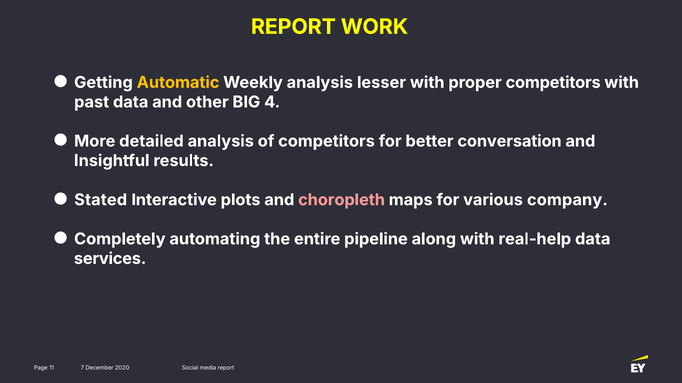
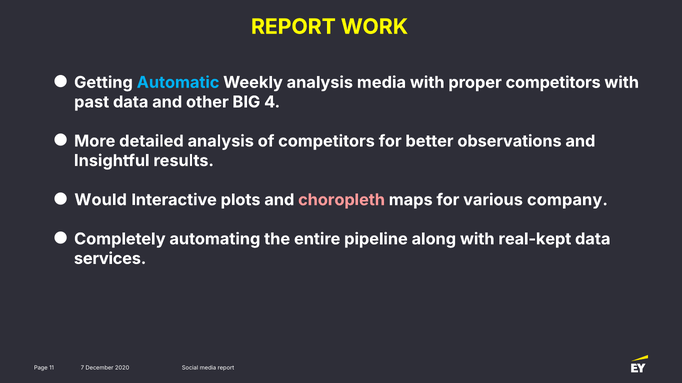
Automatic colour: yellow -> light blue
analysis lesser: lesser -> media
conversation: conversation -> observations
Stated: Stated -> Would
real-help: real-help -> real-kept
